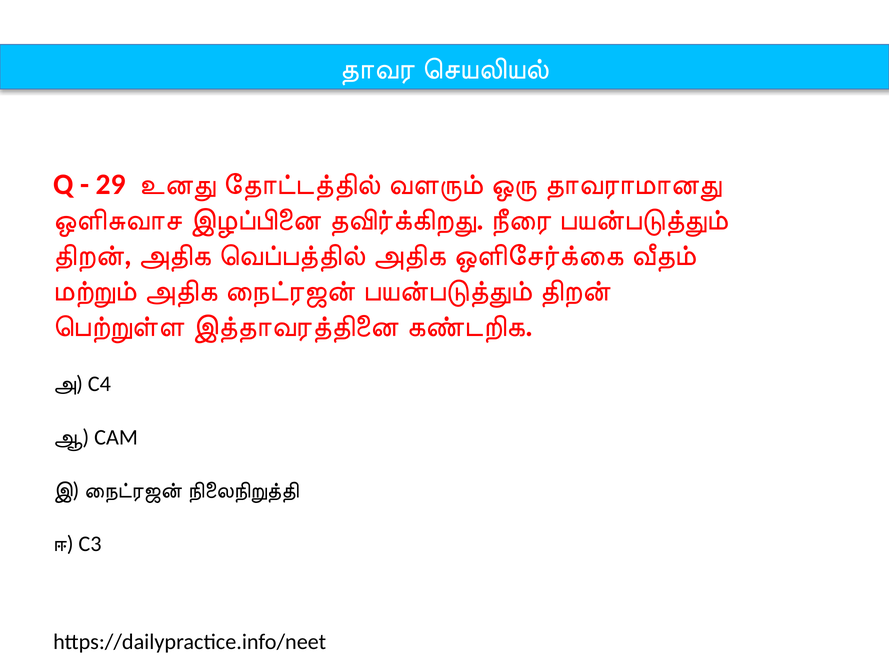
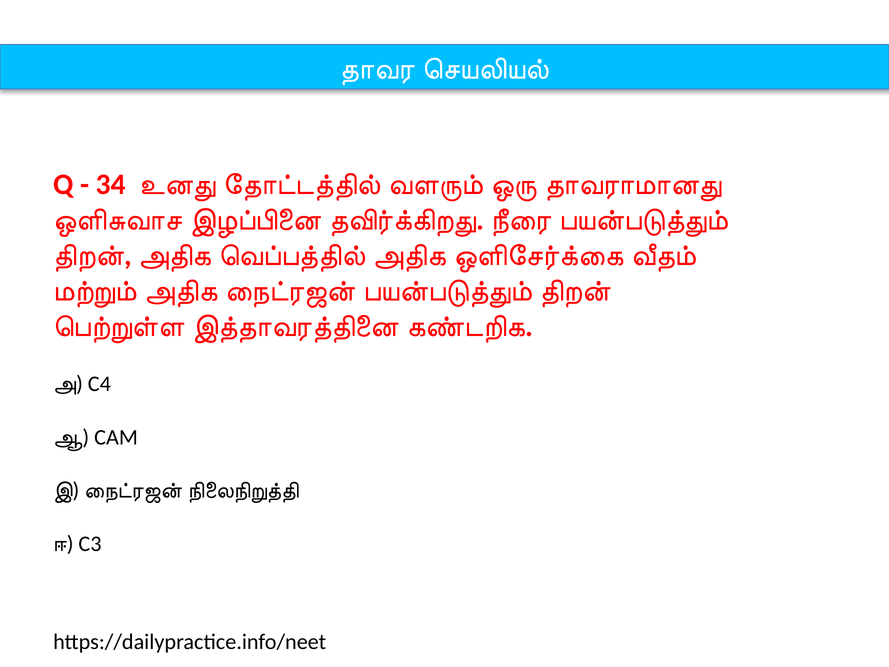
29: 29 -> 34
